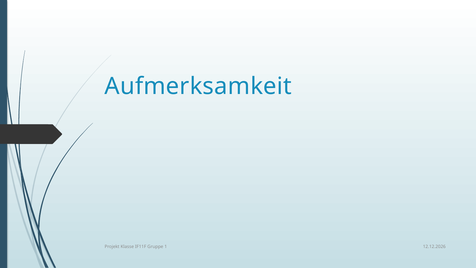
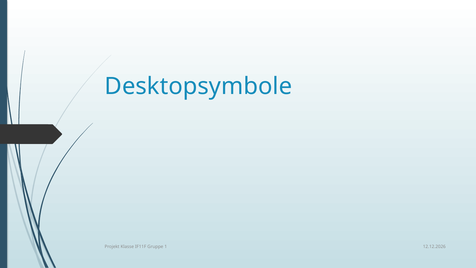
Aufmerksamkeit: Aufmerksamkeit -> Desktopsymbole
